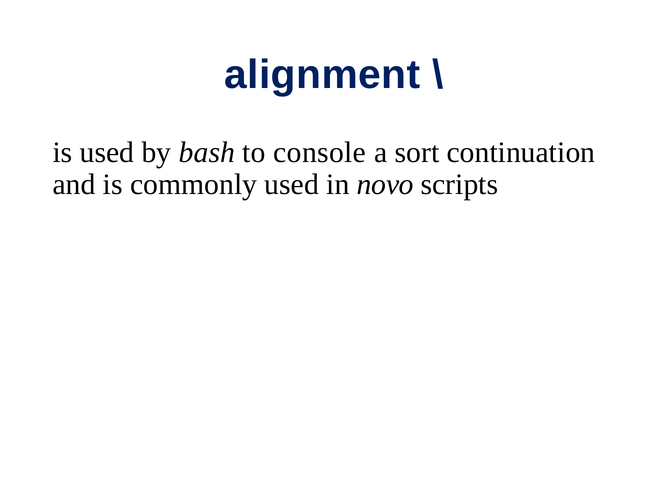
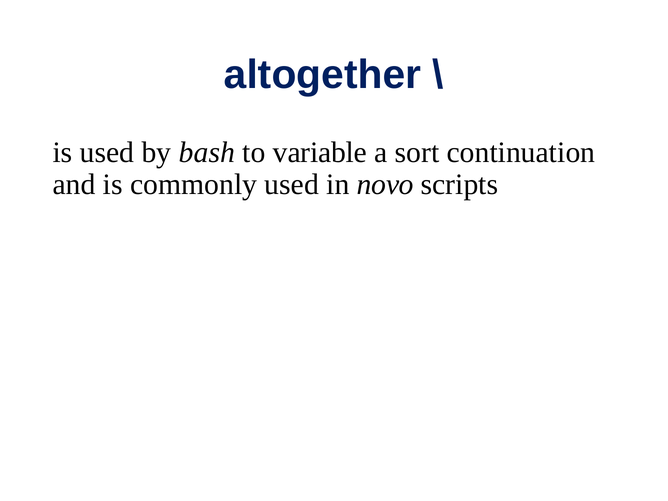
alignment: alignment -> altogether
console: console -> variable
